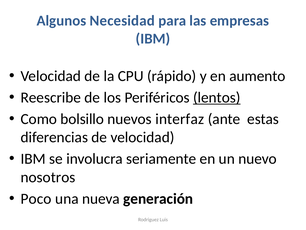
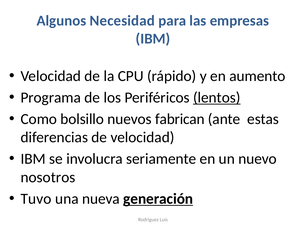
Reescribe: Reescribe -> Programa
interfaz: interfaz -> fabrican
Poco: Poco -> Tuvo
generación underline: none -> present
